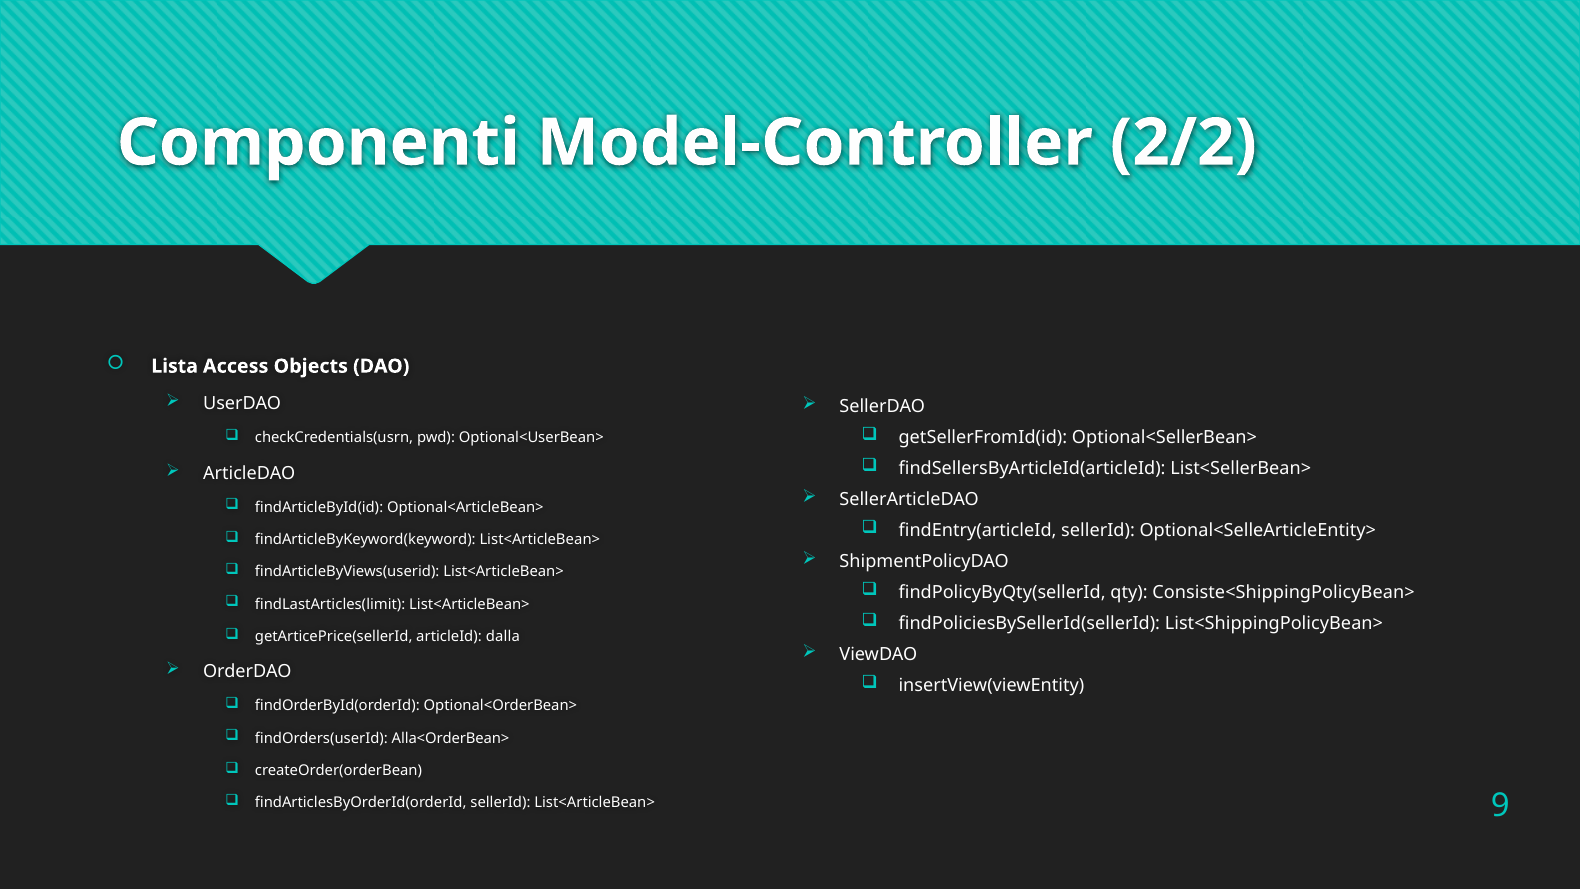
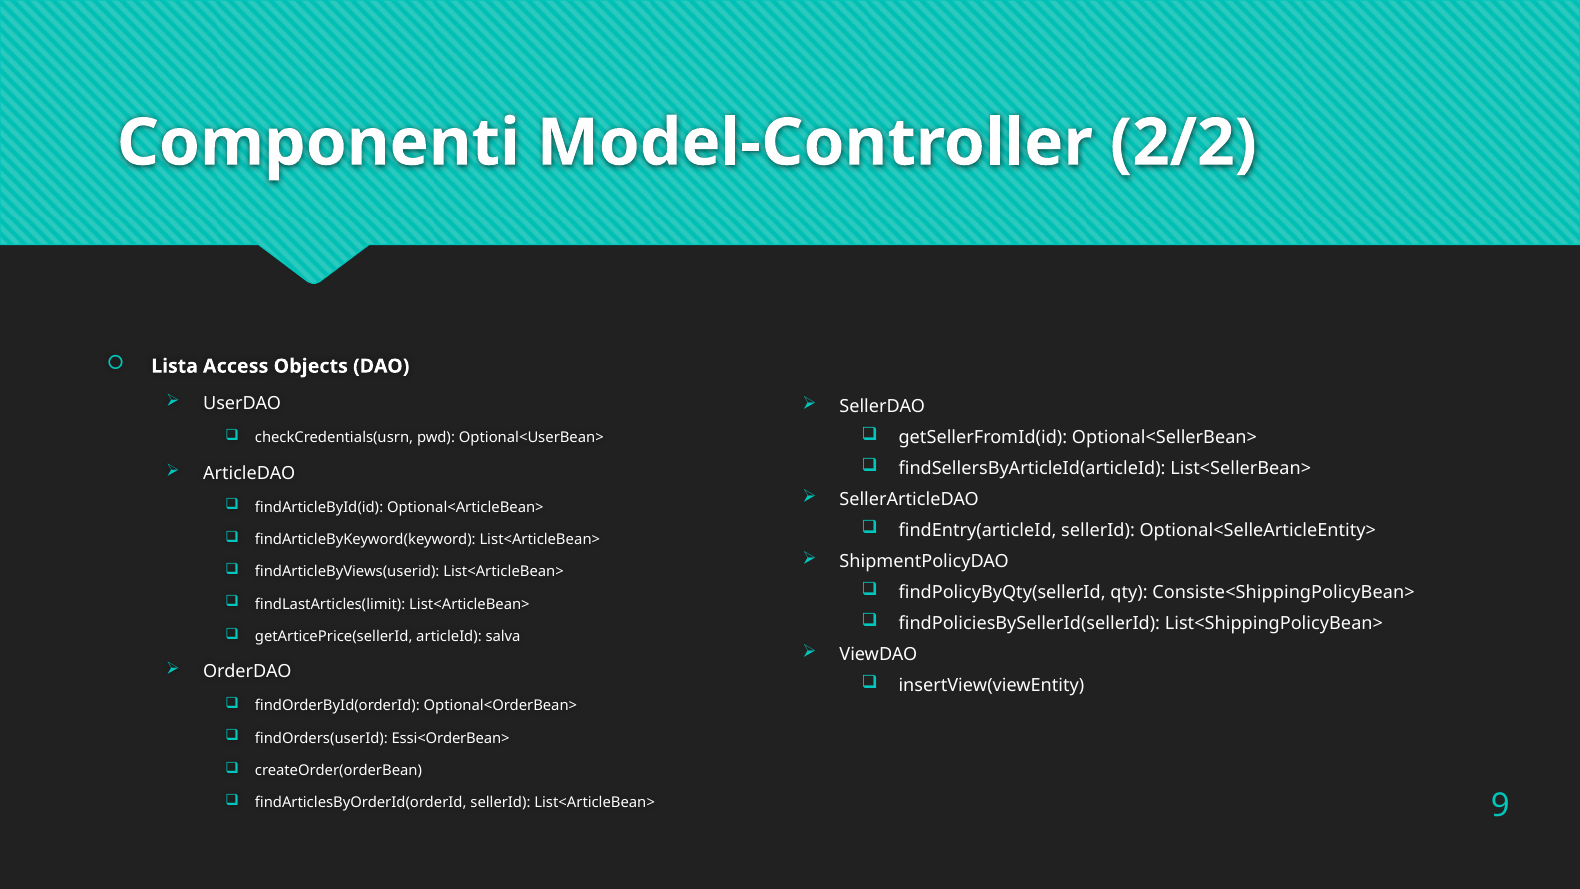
dalla: dalla -> salva
Alla<OrderBean>: Alla<OrderBean> -> Essi<OrderBean>
